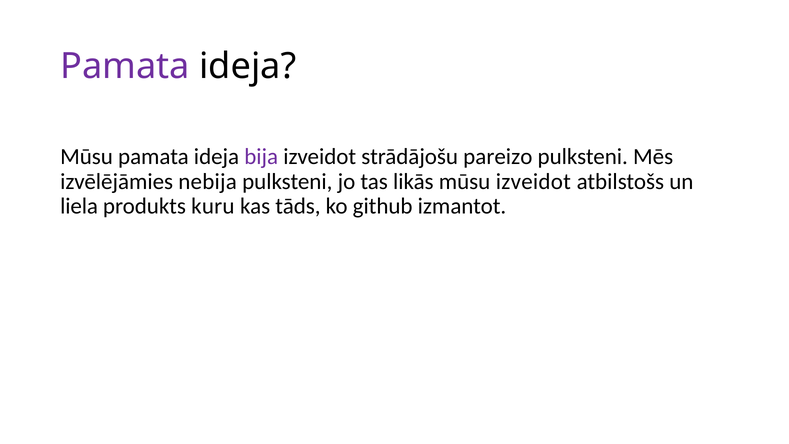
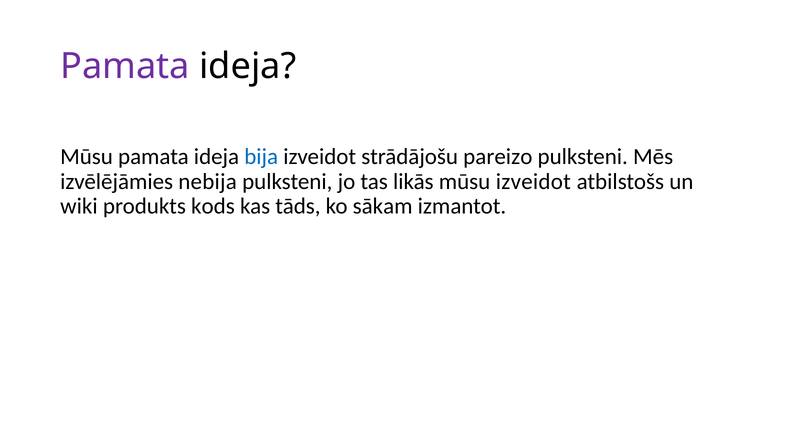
bija colour: purple -> blue
liela: liela -> wiki
kuru: kuru -> kods
github: github -> sākam
